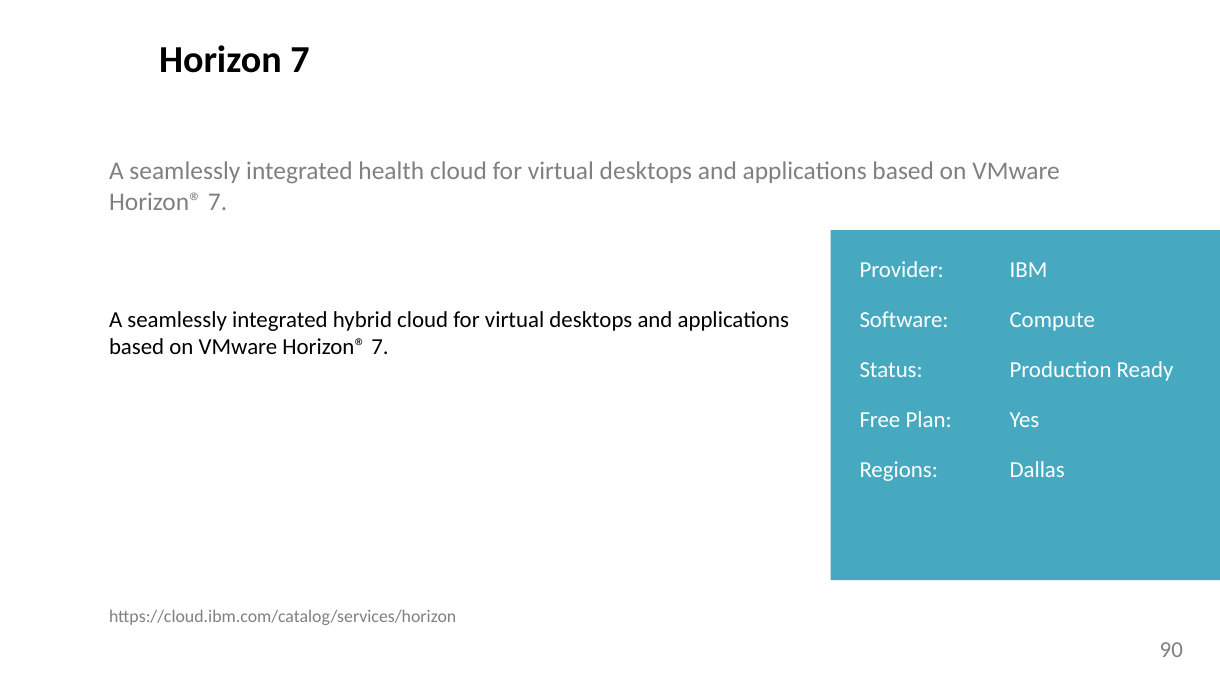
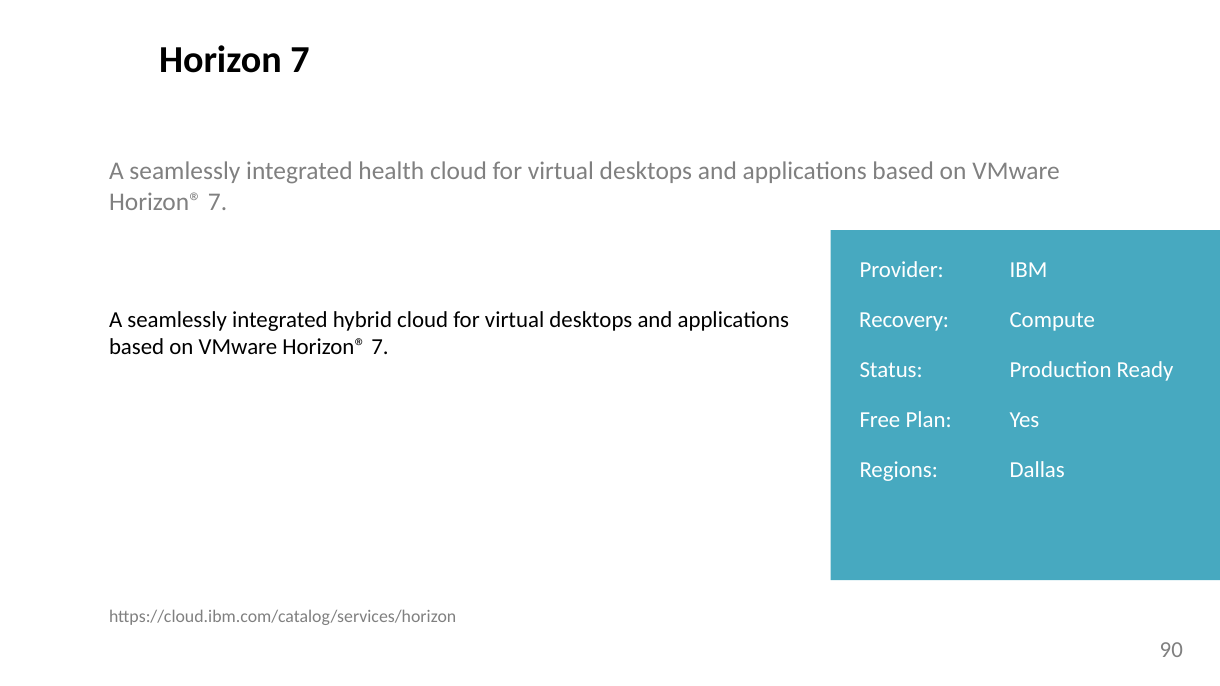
Software: Software -> Recovery
